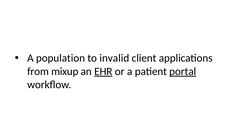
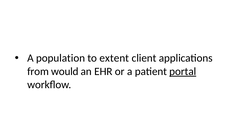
invalid: invalid -> extent
mixup: mixup -> would
EHR underline: present -> none
